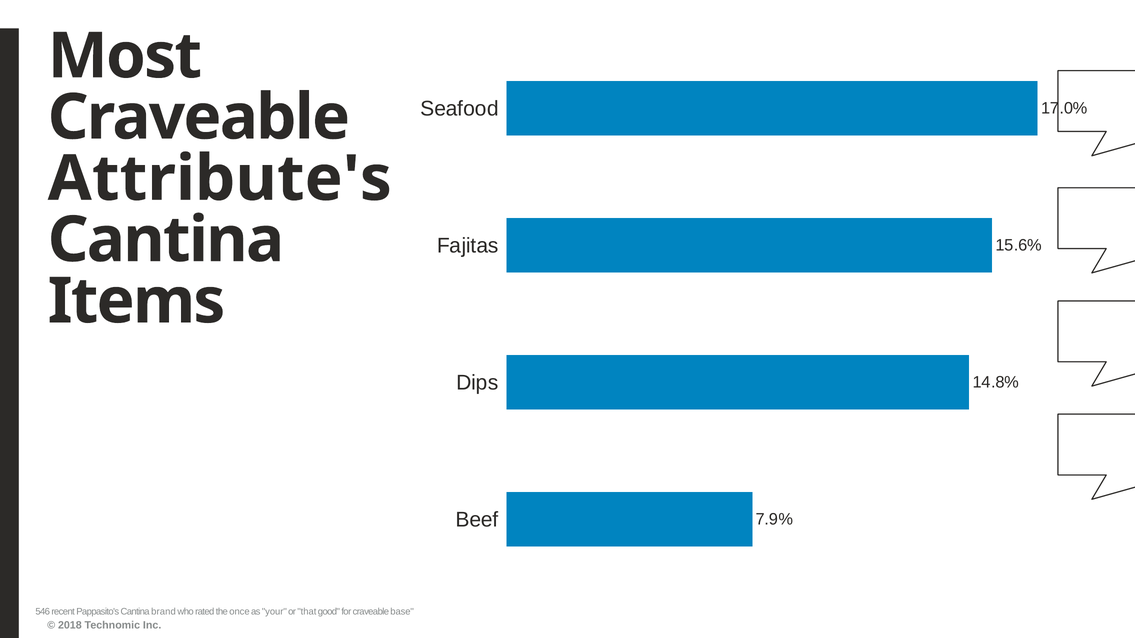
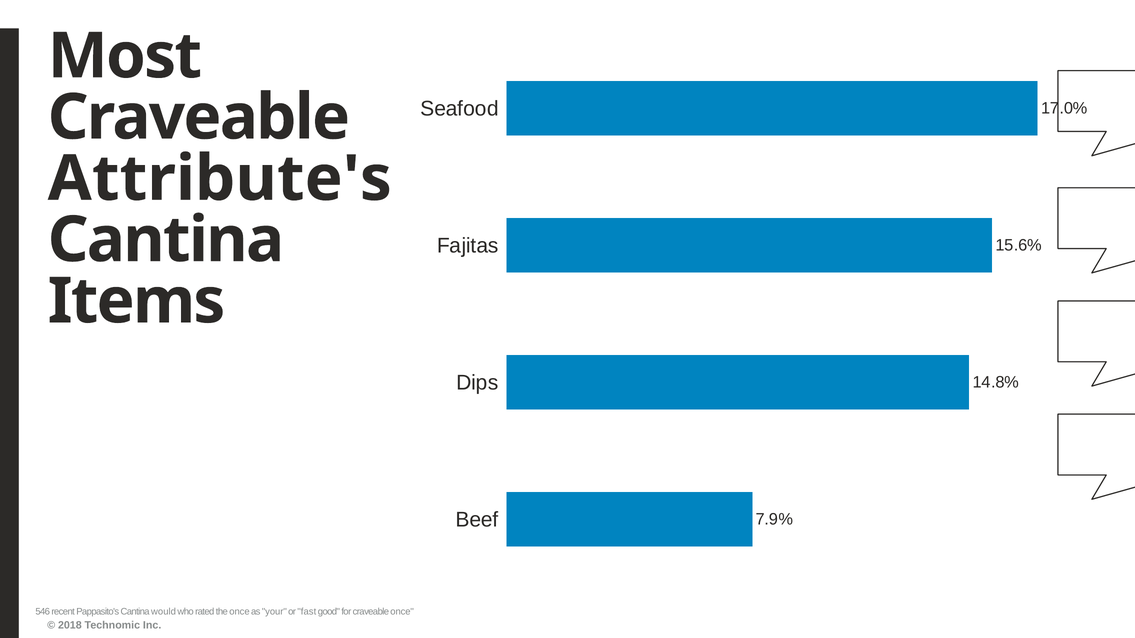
brand: brand -> would
that: that -> fast
craveable base: base -> once
